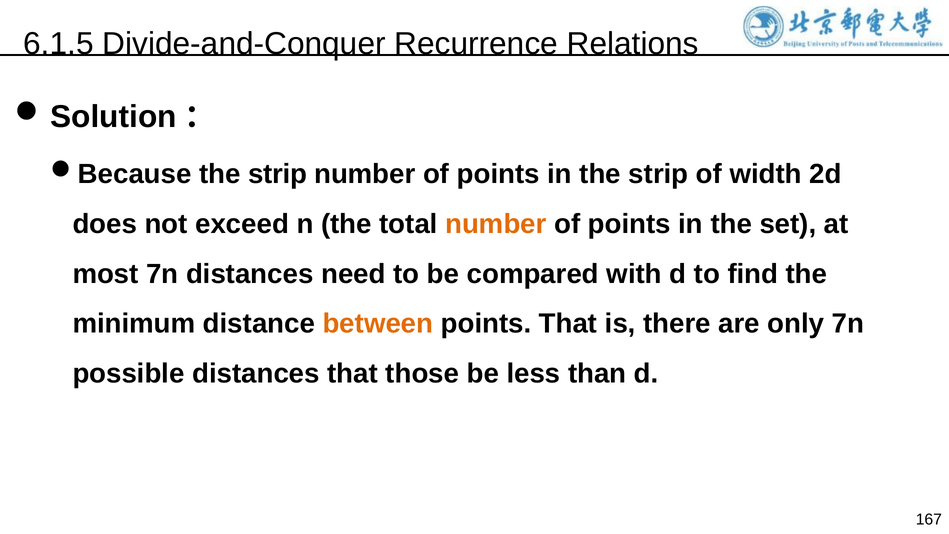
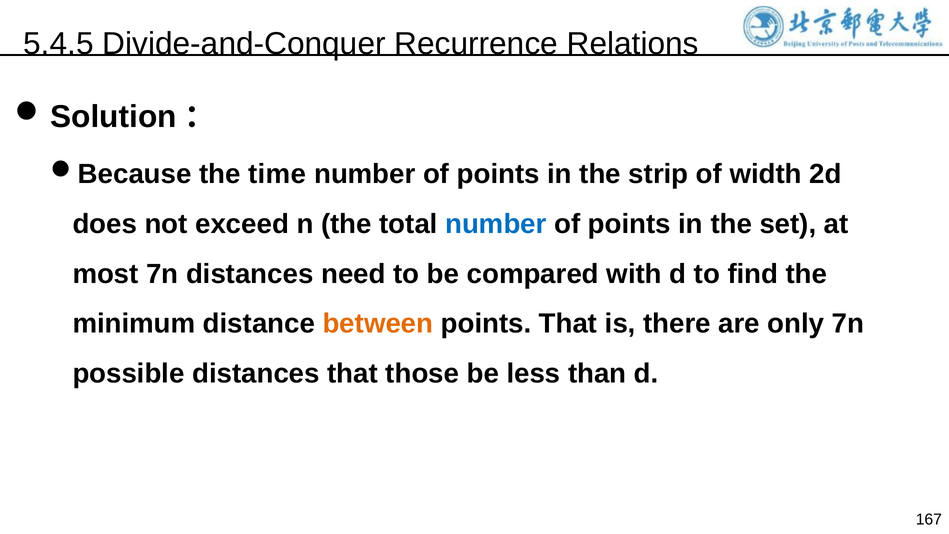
6.1.5: 6.1.5 -> 5.4.5
strip at (278, 174): strip -> time
number at (496, 224) colour: orange -> blue
